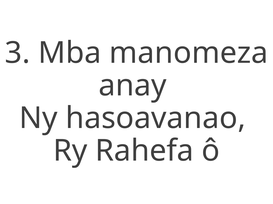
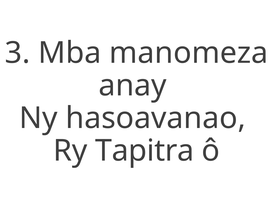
Rahefa: Rahefa -> Tapitra
